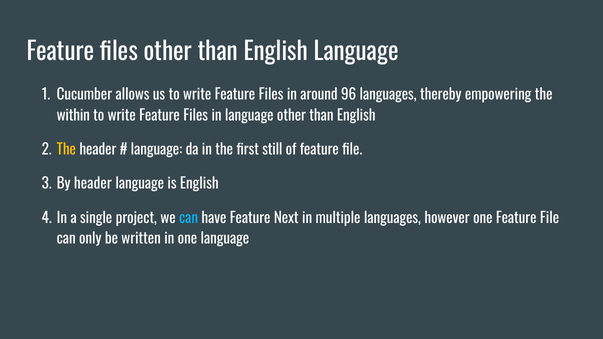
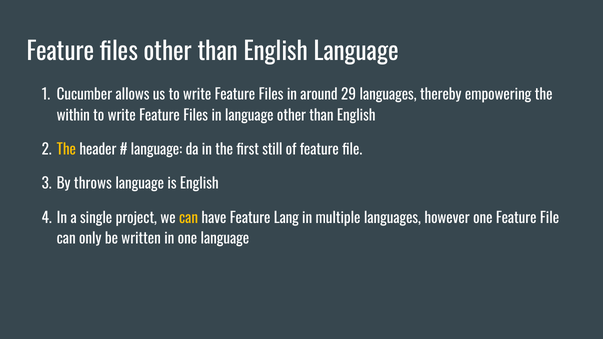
96: 96 -> 29
By header: header -> throws
can at (189, 218) colour: light blue -> yellow
Next: Next -> Lang
